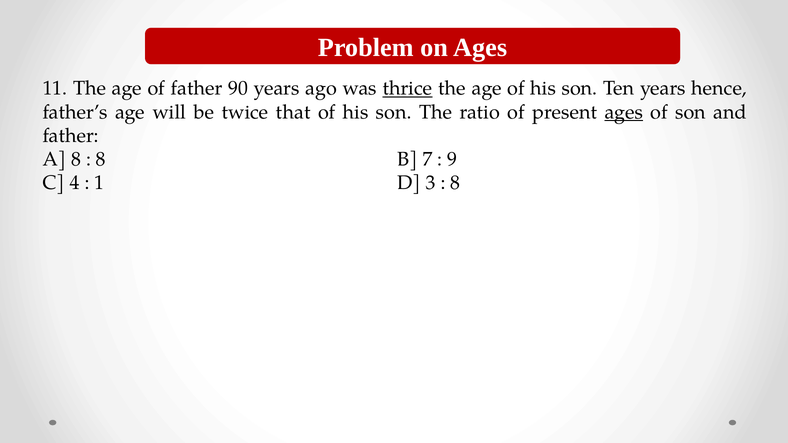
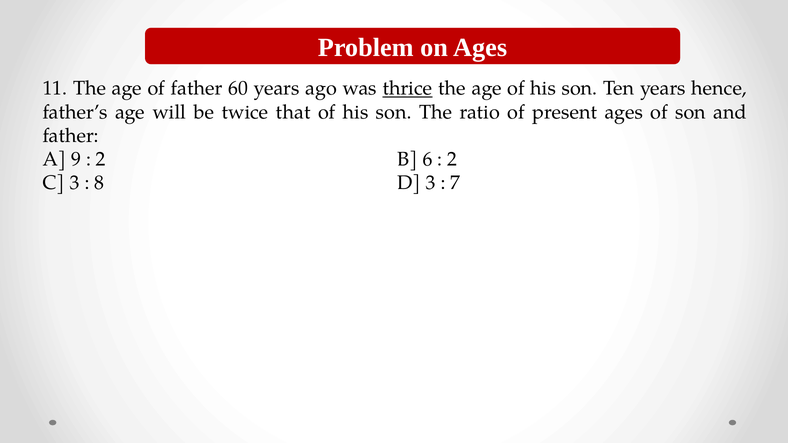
90: 90 -> 60
ages at (624, 112) underline: present -> none
A 8: 8 -> 9
8 at (101, 159): 8 -> 2
7: 7 -> 6
9 at (452, 159): 9 -> 2
C 4: 4 -> 3
1: 1 -> 8
8 at (455, 183): 8 -> 7
